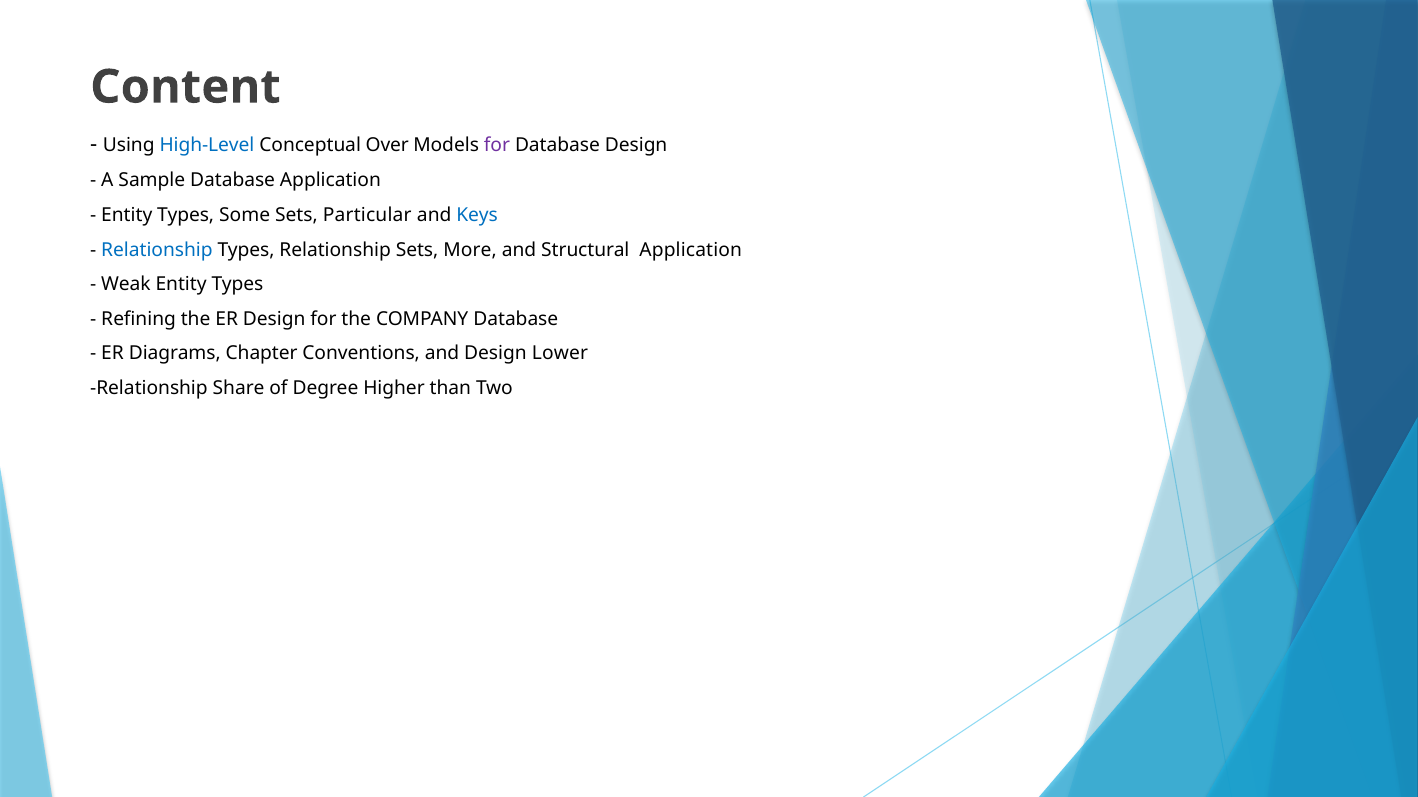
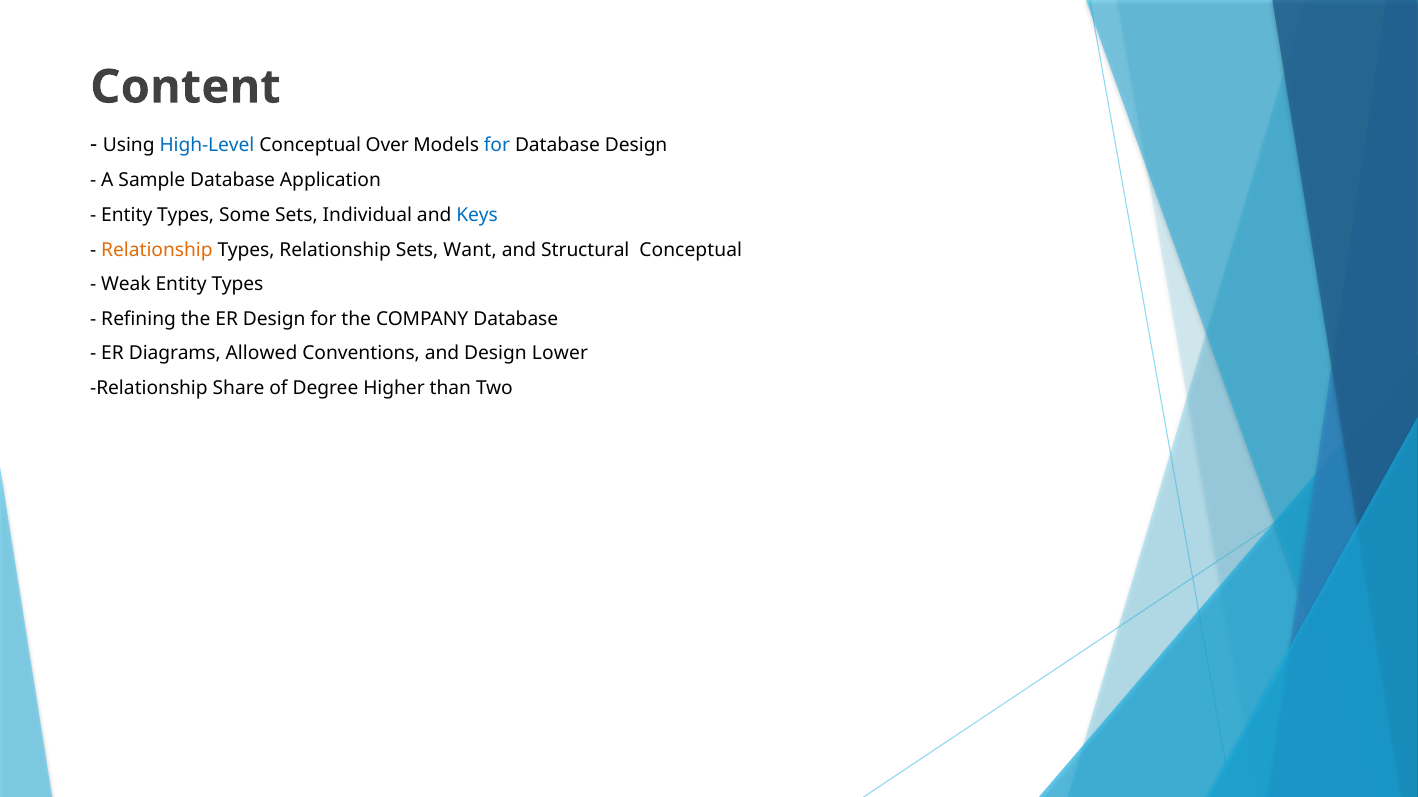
for at (497, 146) colour: purple -> blue
Particular: Particular -> Individual
Relationship at (157, 250) colour: blue -> orange
More: More -> Want
Structural Application: Application -> Conceptual
Chapter: Chapter -> Allowed
